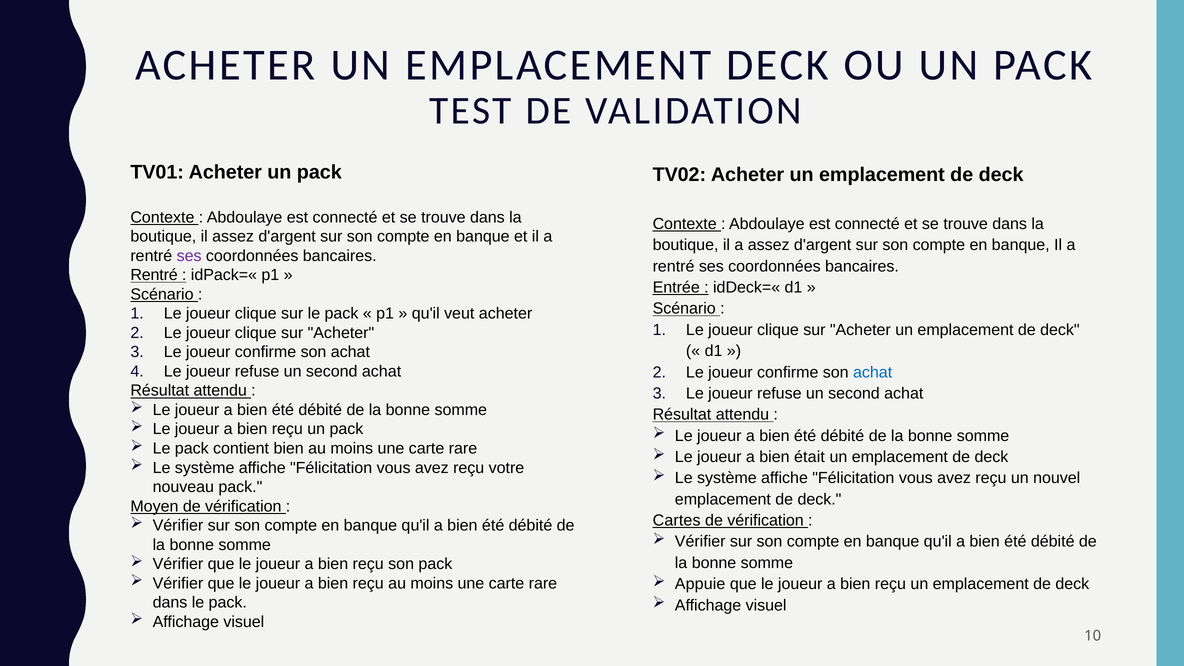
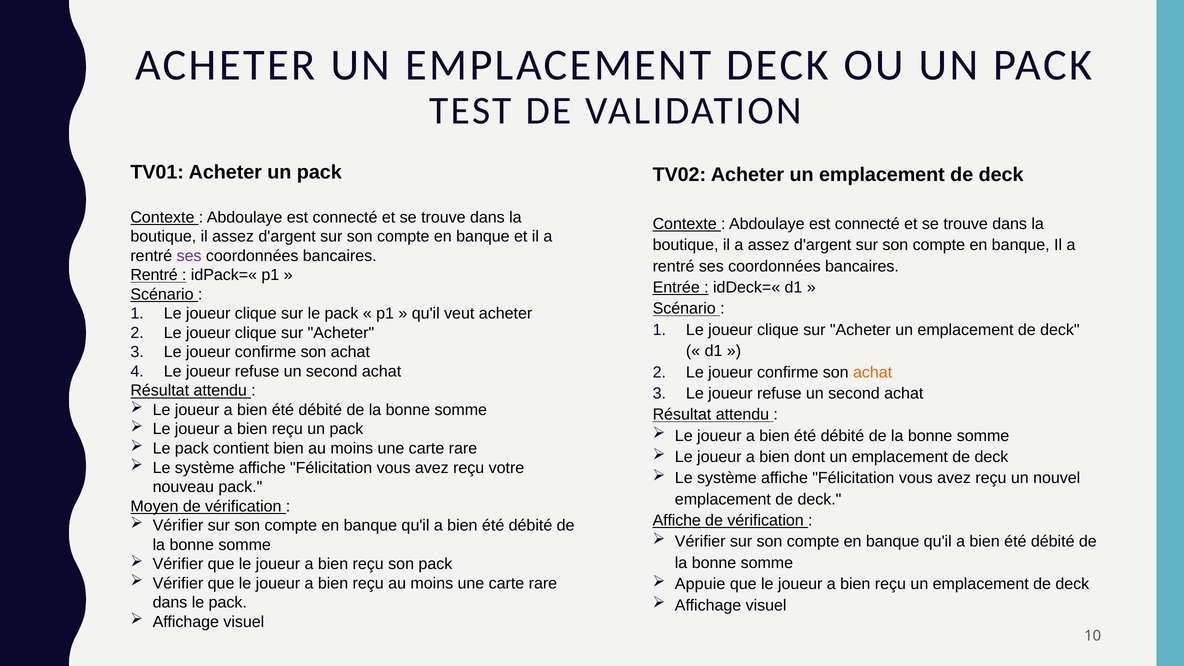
achat at (873, 372) colour: blue -> orange
était: était -> dont
Cartes at (677, 521): Cartes -> Affiche
